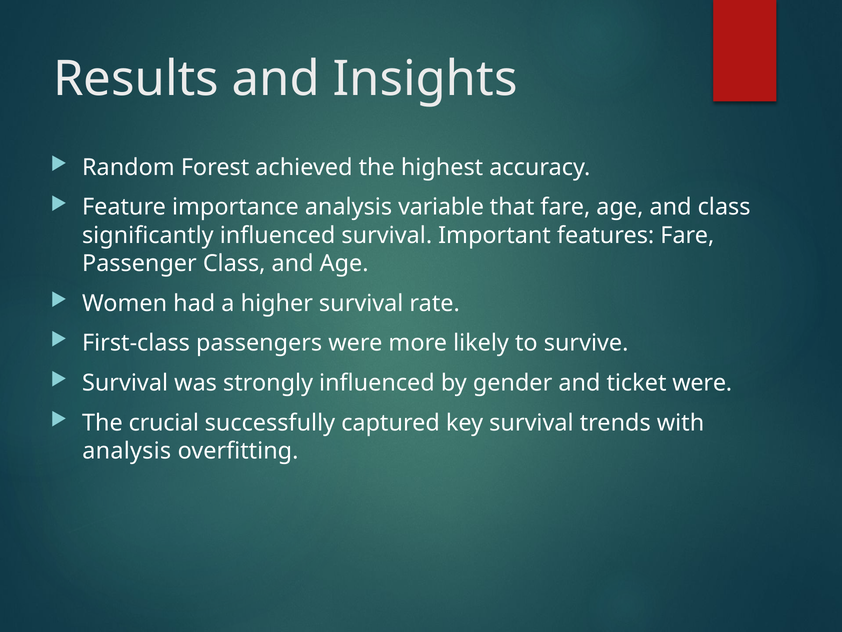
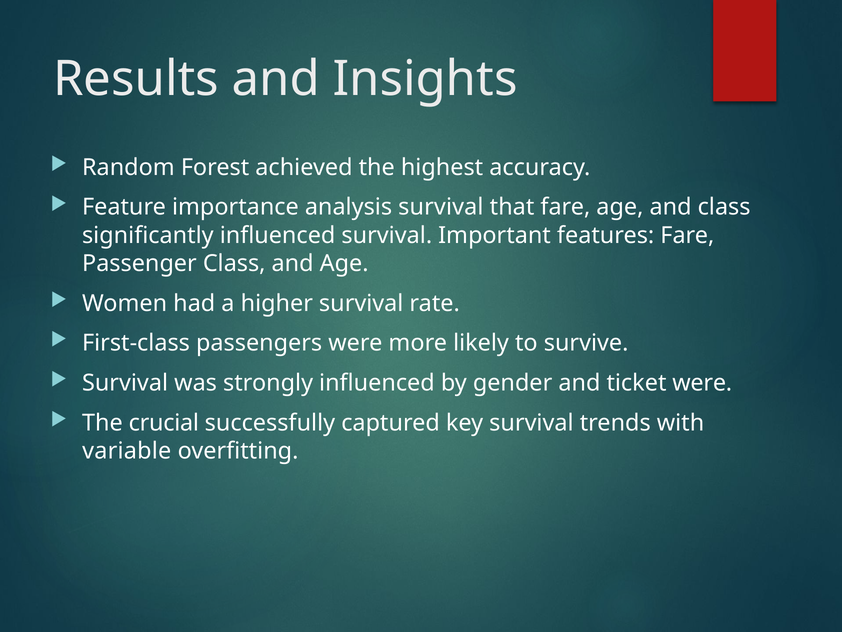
analysis variable: variable -> survival
analysis at (127, 451): analysis -> variable
